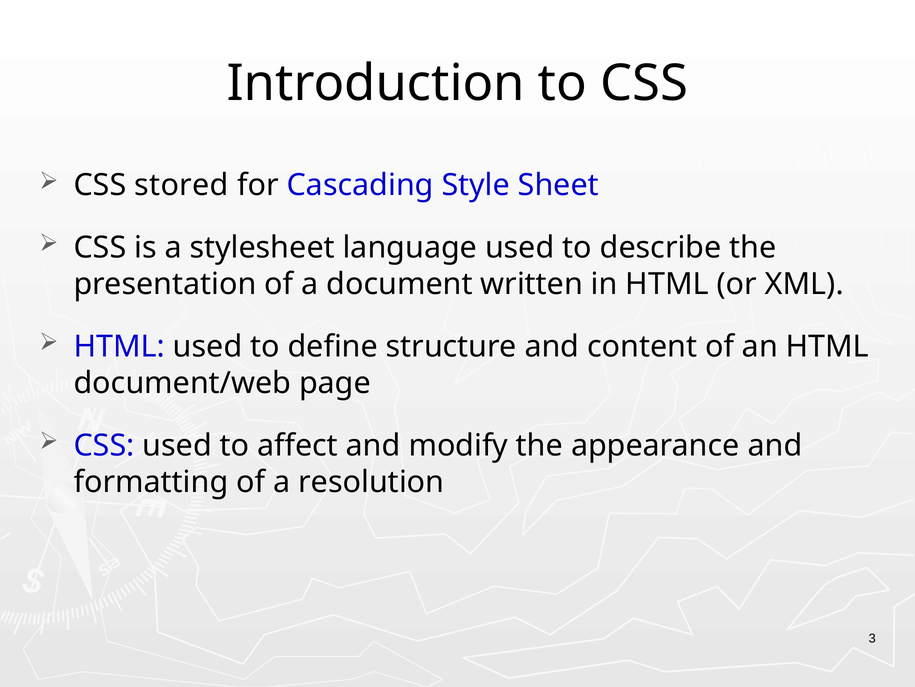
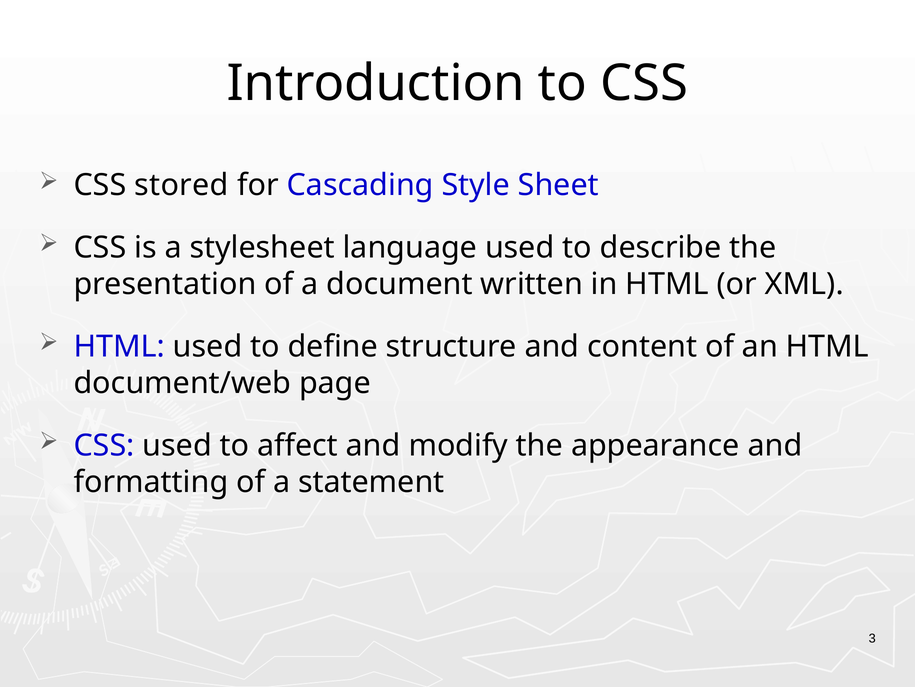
resolution: resolution -> statement
